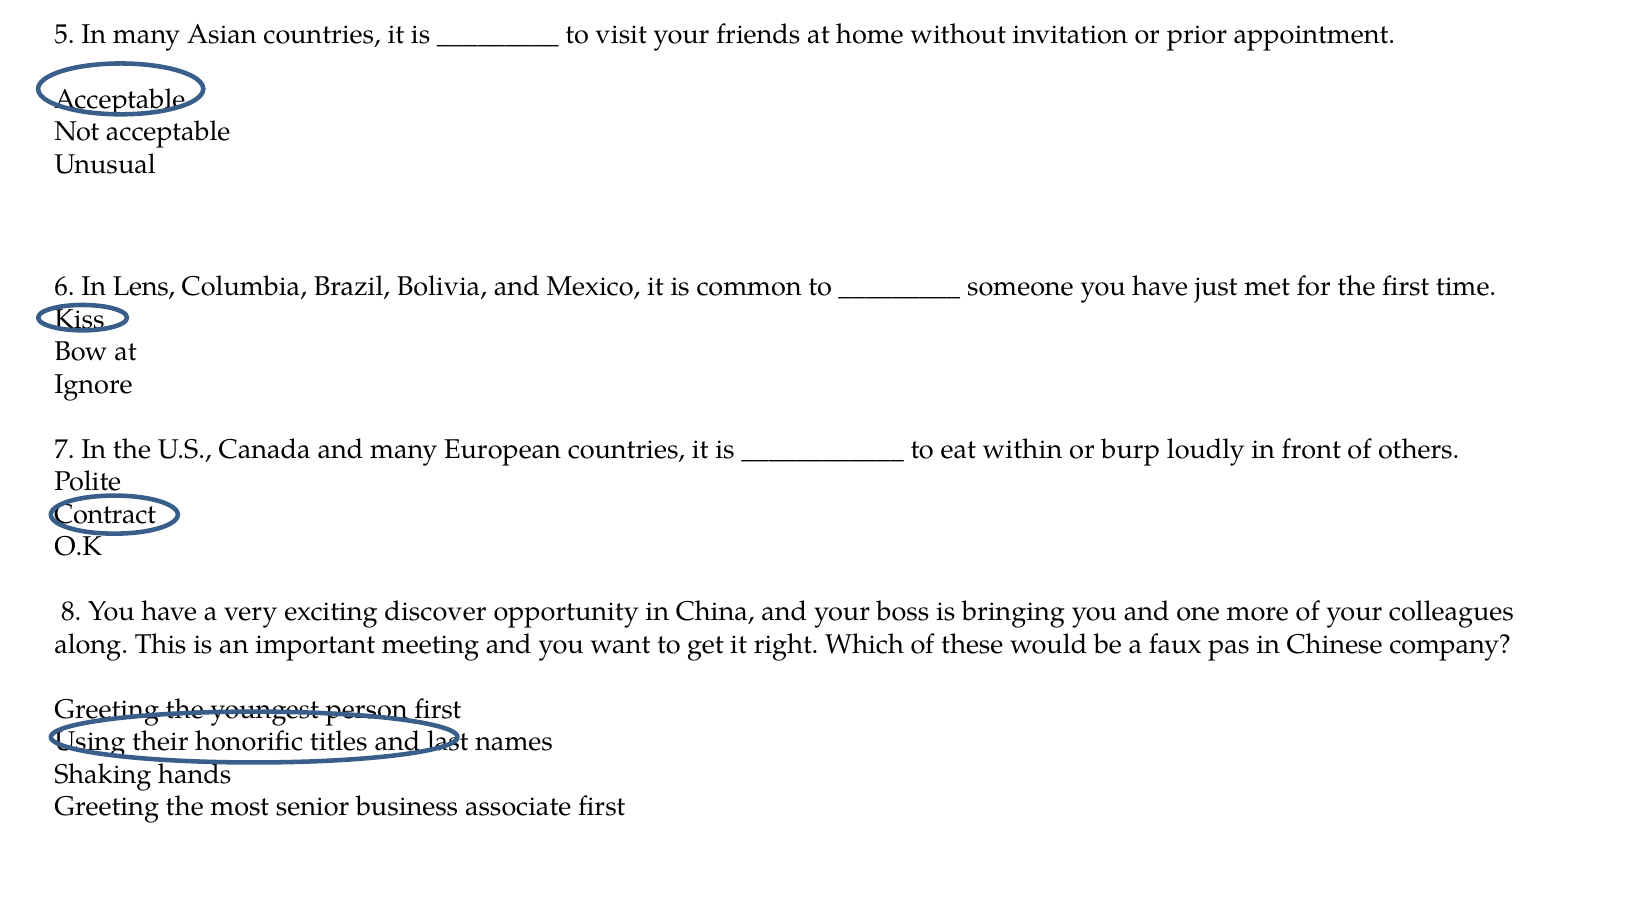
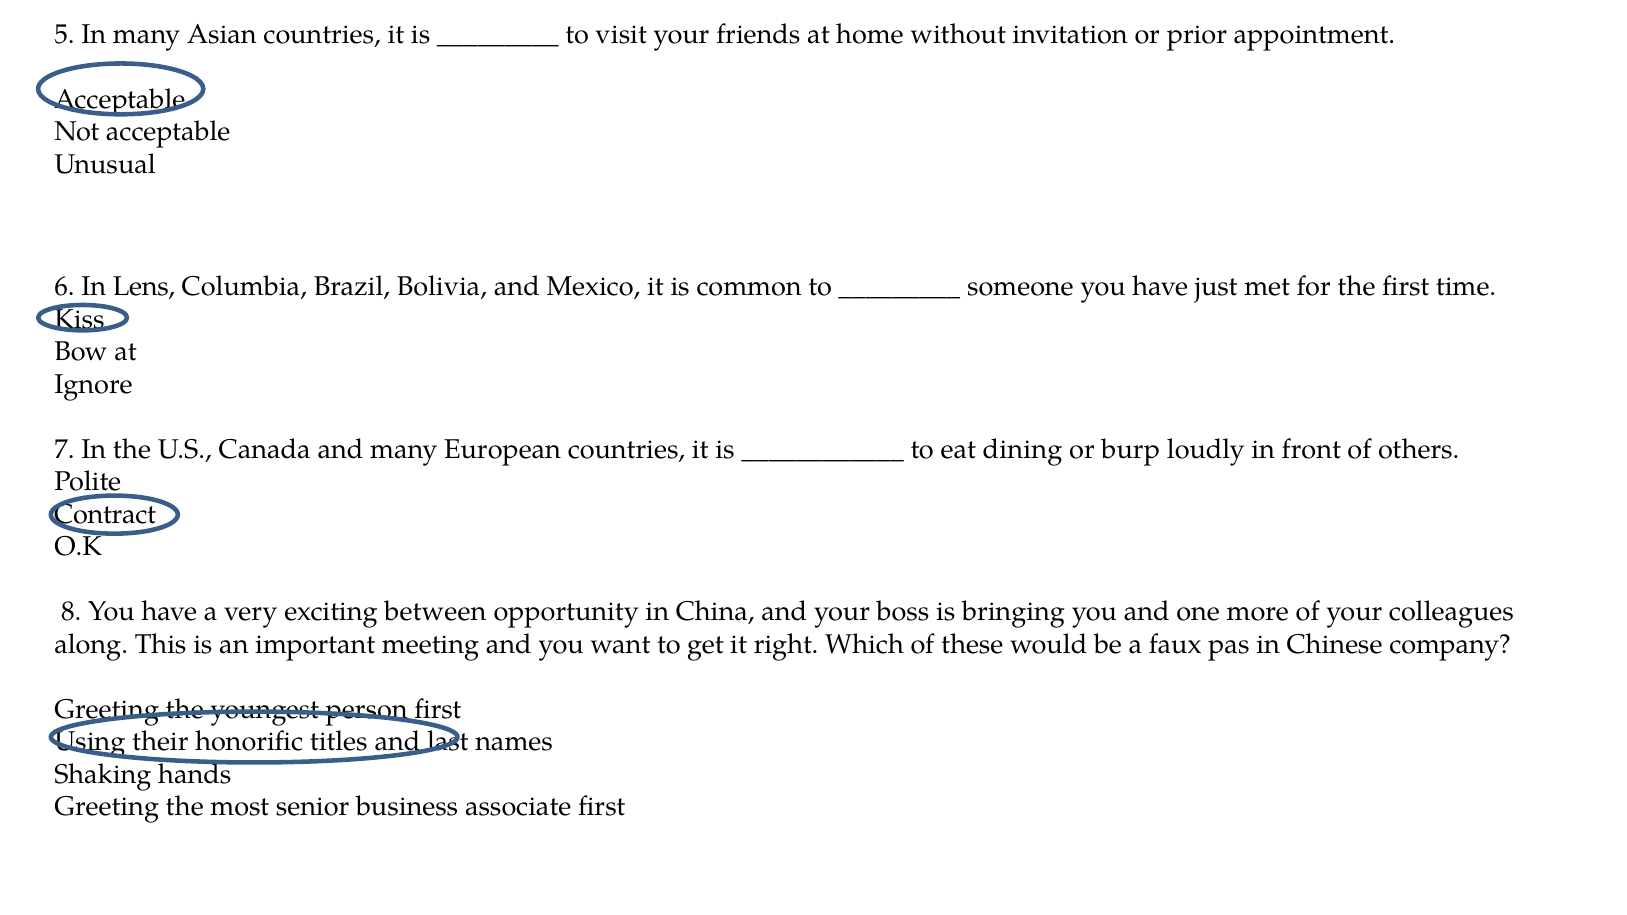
within: within -> dining
discover: discover -> between
